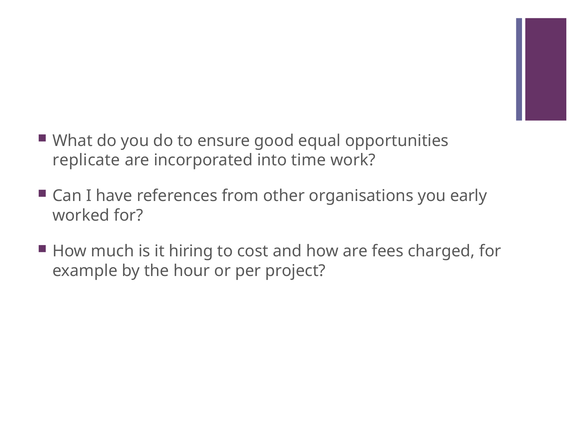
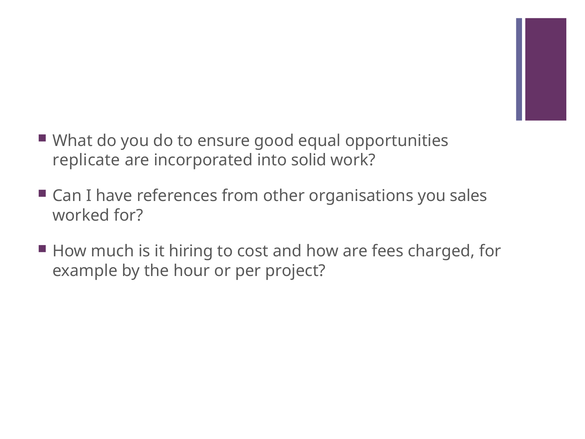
time: time -> solid
early: early -> sales
